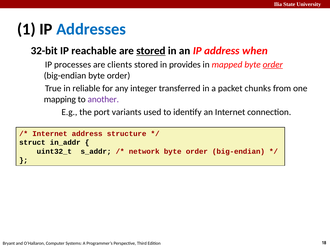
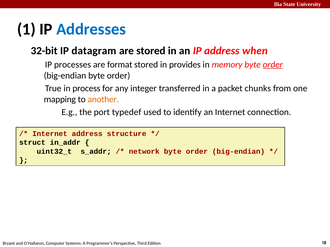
reachable: reachable -> datagram
stored at (151, 51) underline: present -> none
clients: clients -> format
mapped: mapped -> memory
reliable: reliable -> process
another colour: purple -> orange
variants: variants -> typedef
